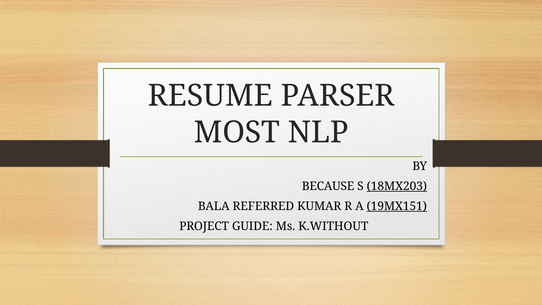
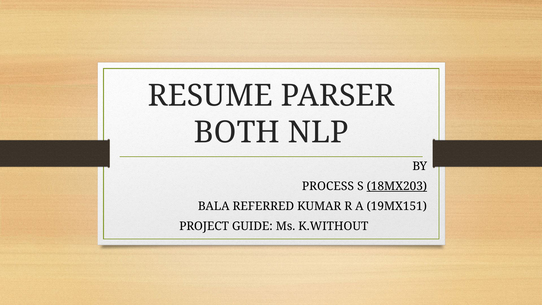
MOST: MOST -> BOTH
BECAUSE: BECAUSE -> PROCESS
19MX151 underline: present -> none
